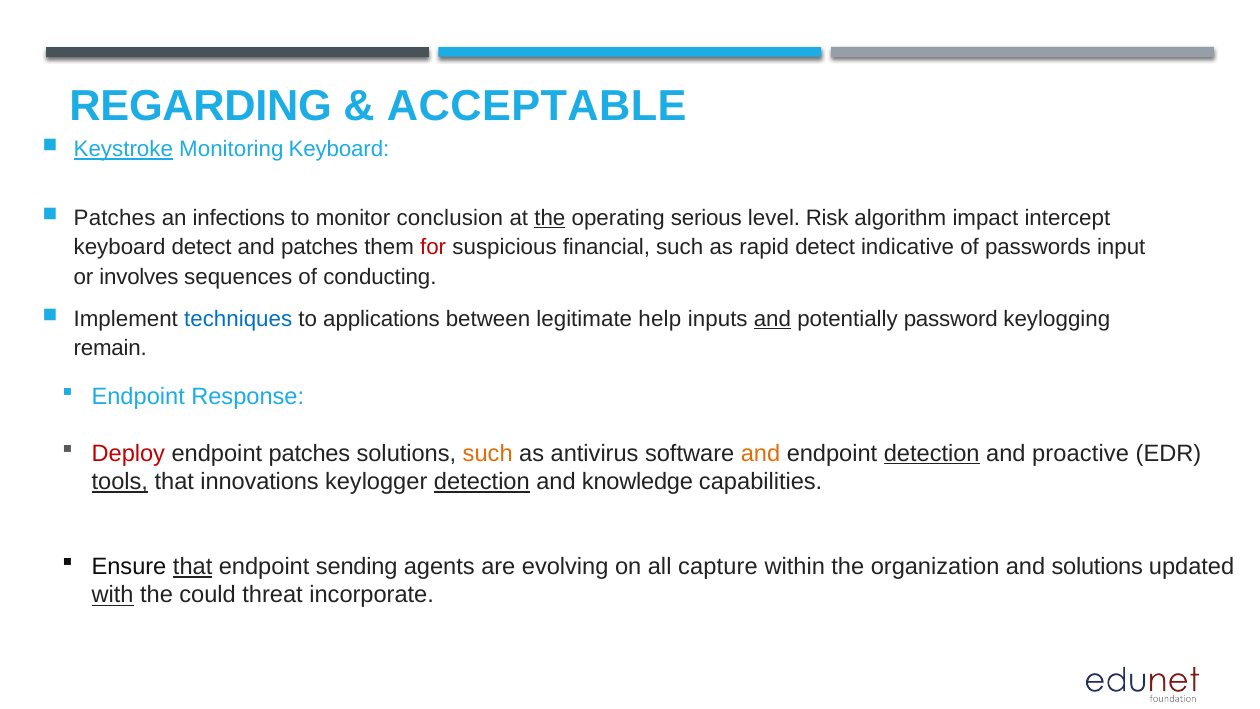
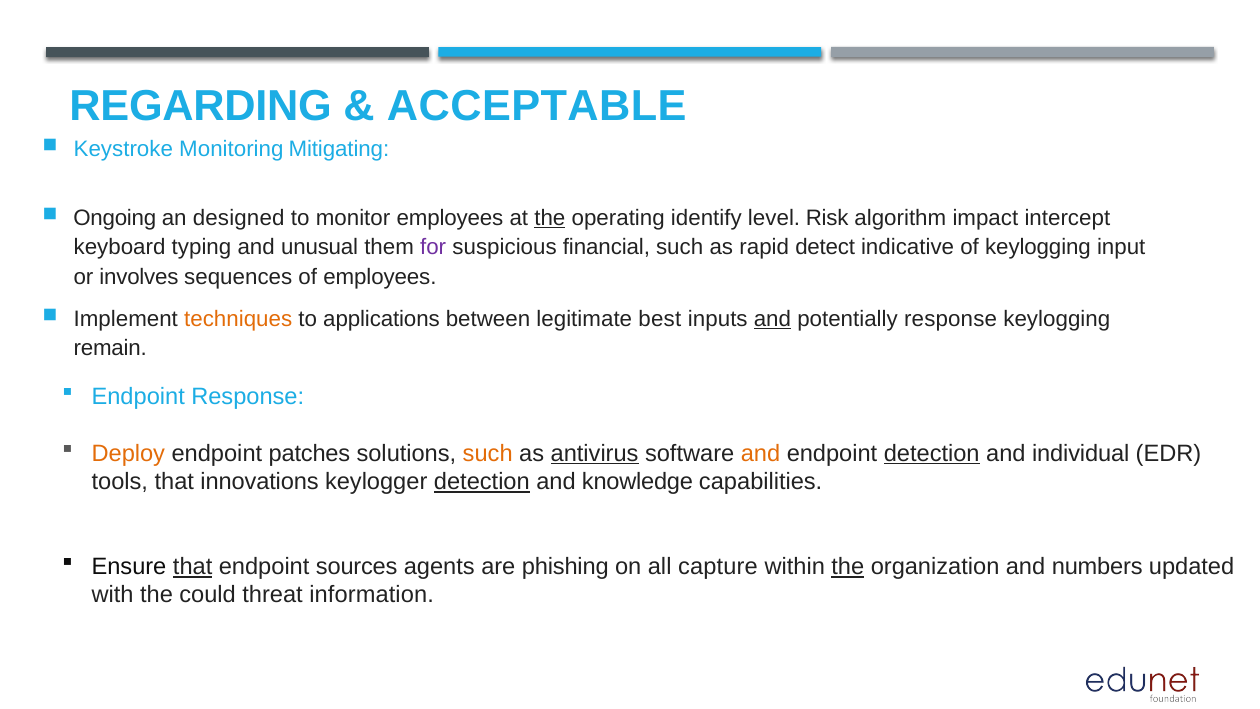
Keystroke underline: present -> none
Monitoring Keyboard: Keyboard -> Mitigating
Patches at (115, 218): Patches -> Ongoing
infections: infections -> designed
monitor conclusion: conclusion -> employees
serious: serious -> identify
keyboard detect: detect -> typing
and patches: patches -> unusual
for colour: red -> purple
of passwords: passwords -> keylogging
of conducting: conducting -> employees
techniques colour: blue -> orange
help: help -> best
potentially password: password -> response
Deploy colour: red -> orange
antivirus underline: none -> present
proactive: proactive -> individual
tools underline: present -> none
sending: sending -> sources
evolving: evolving -> phishing
the at (848, 567) underline: none -> present
and solutions: solutions -> numbers
with underline: present -> none
incorporate: incorporate -> information
